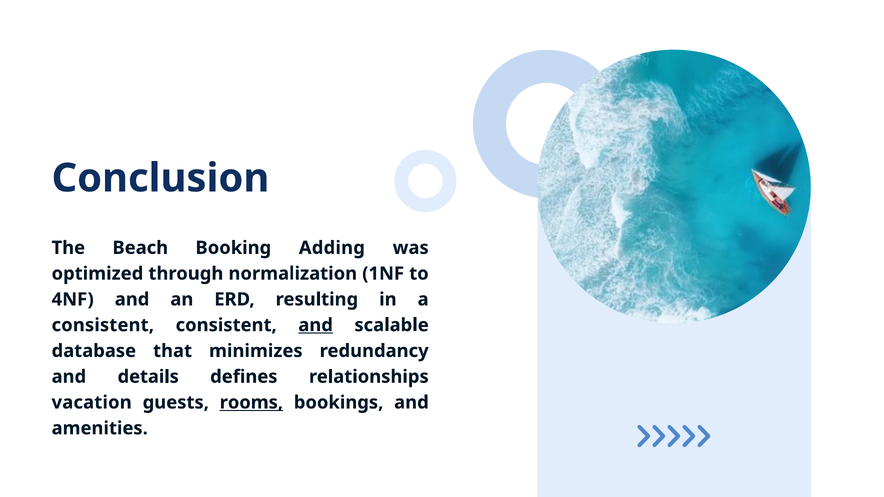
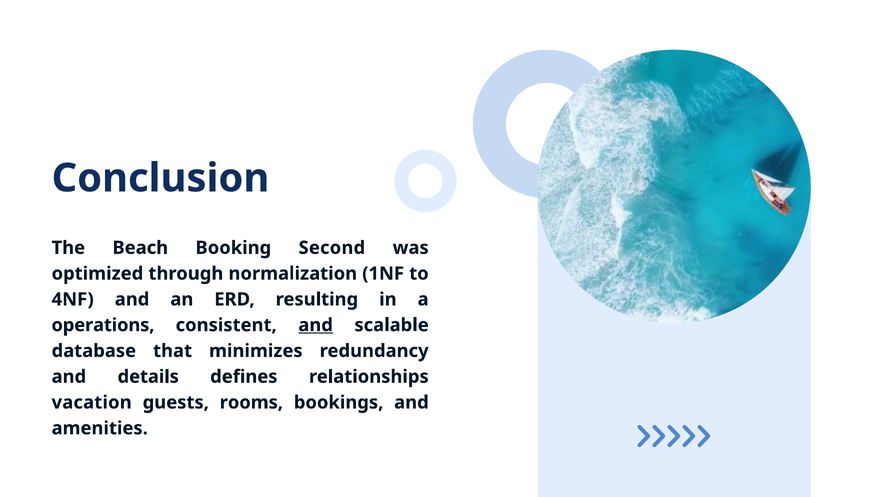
Adding: Adding -> Second
consistent at (103, 325): consistent -> operations
rooms underline: present -> none
